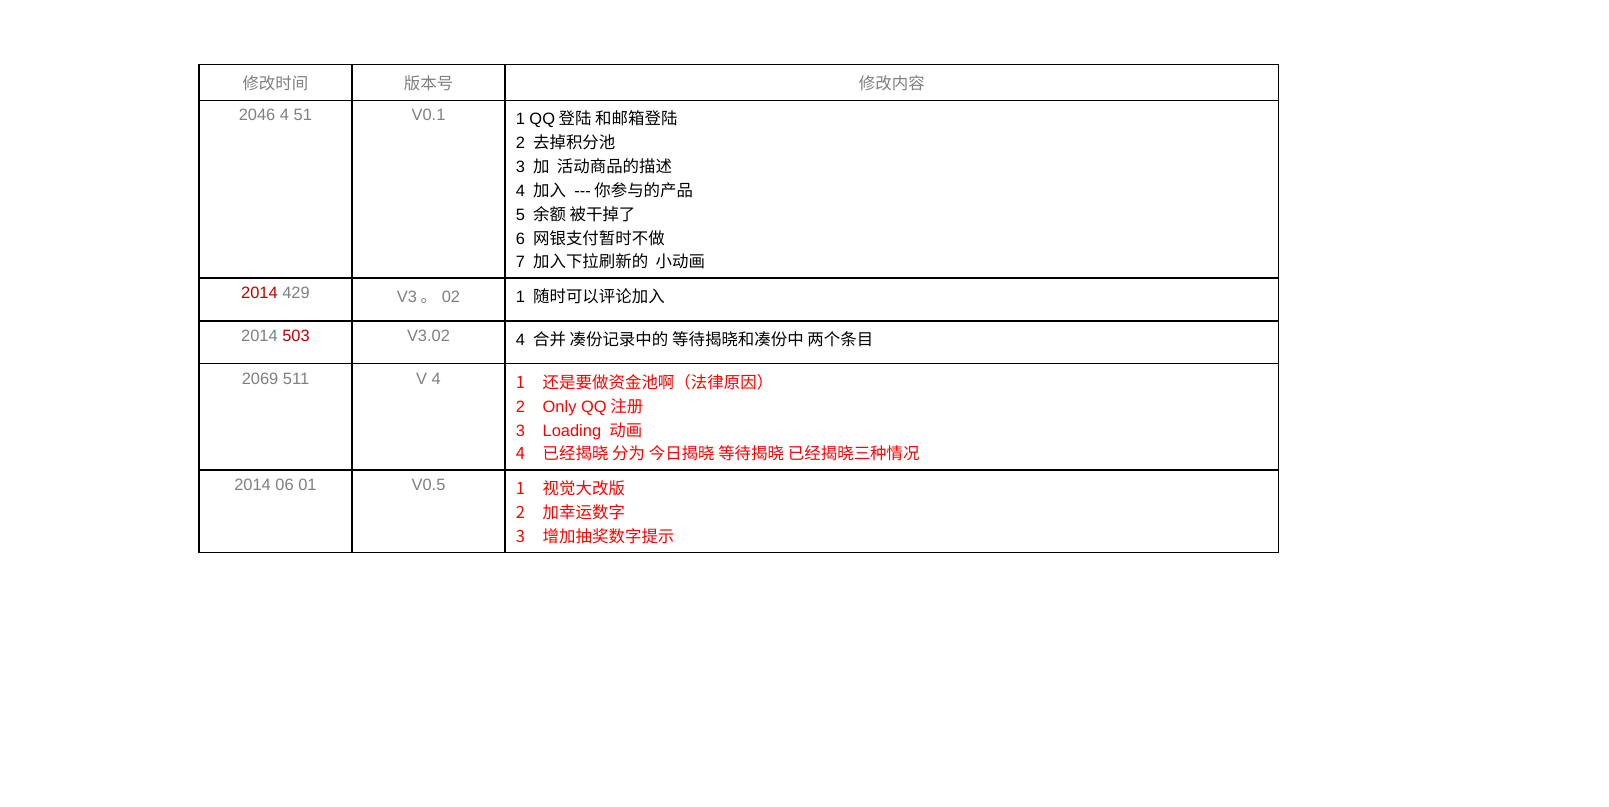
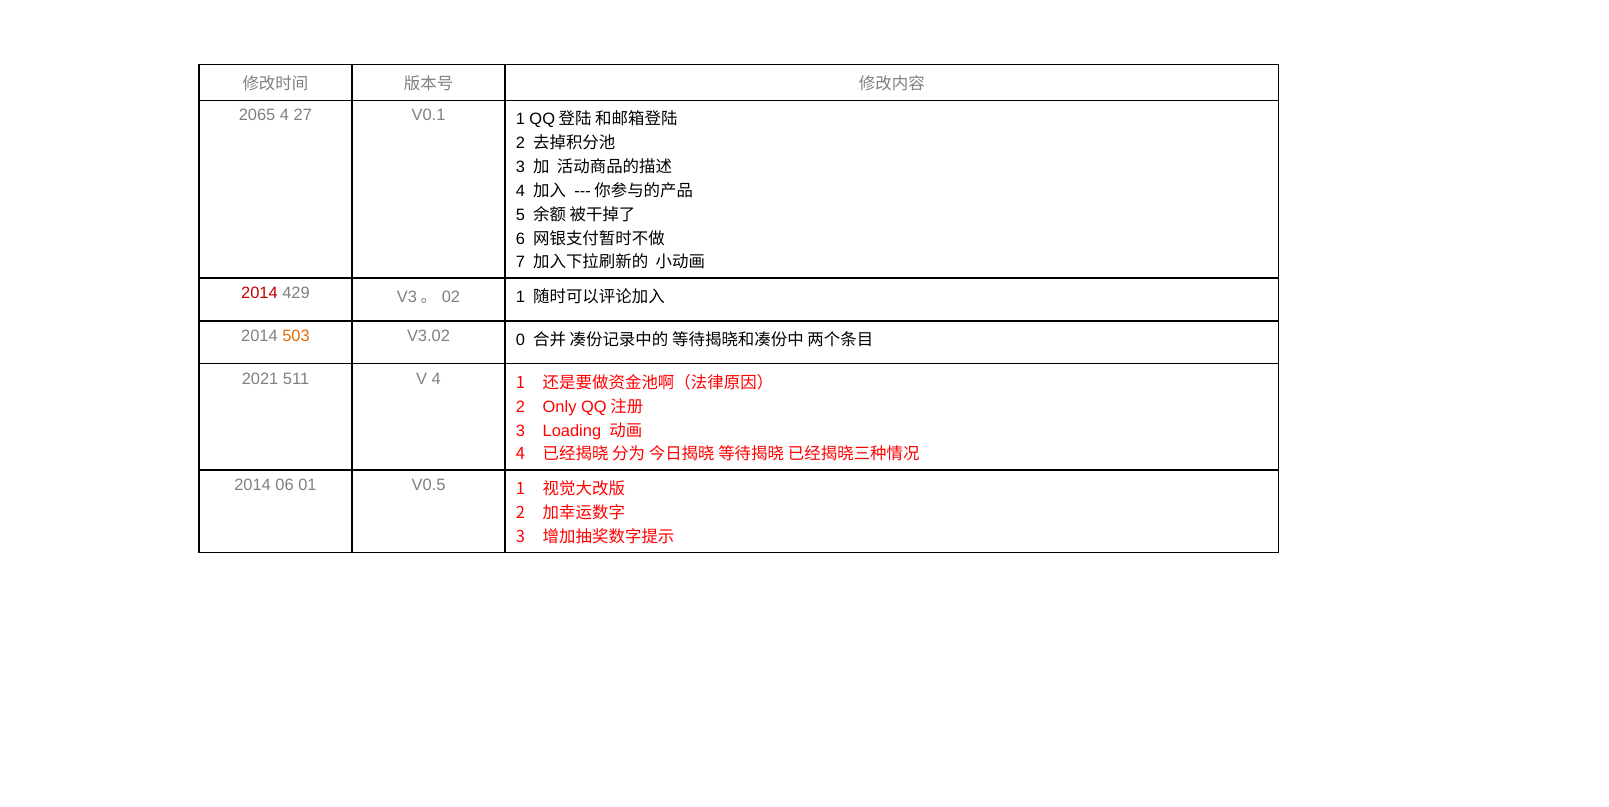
2046: 2046 -> 2065
51: 51 -> 27
503 colour: red -> orange
V3.02 4: 4 -> 0
2069: 2069 -> 2021
